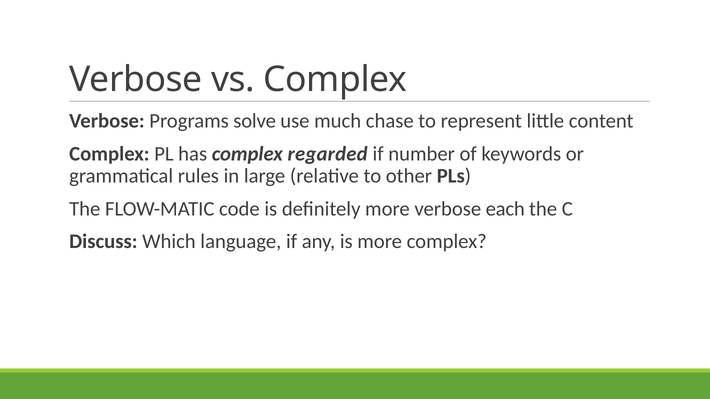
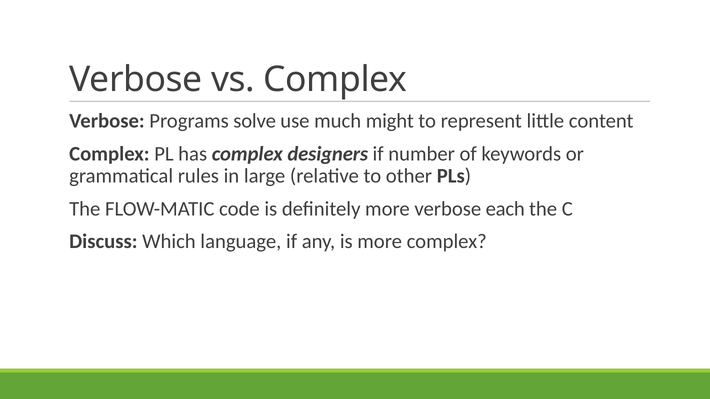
chase: chase -> might
regarded: regarded -> designers
